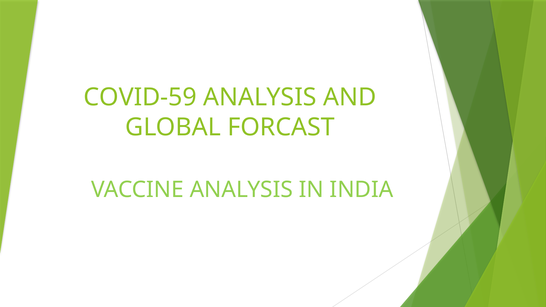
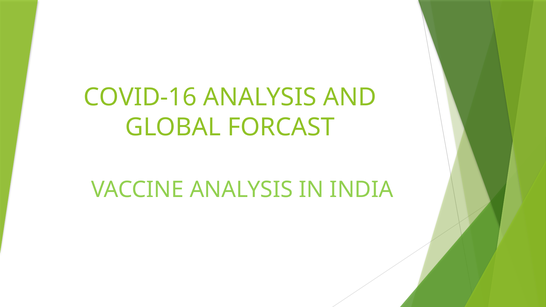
COVID-59: COVID-59 -> COVID-16
